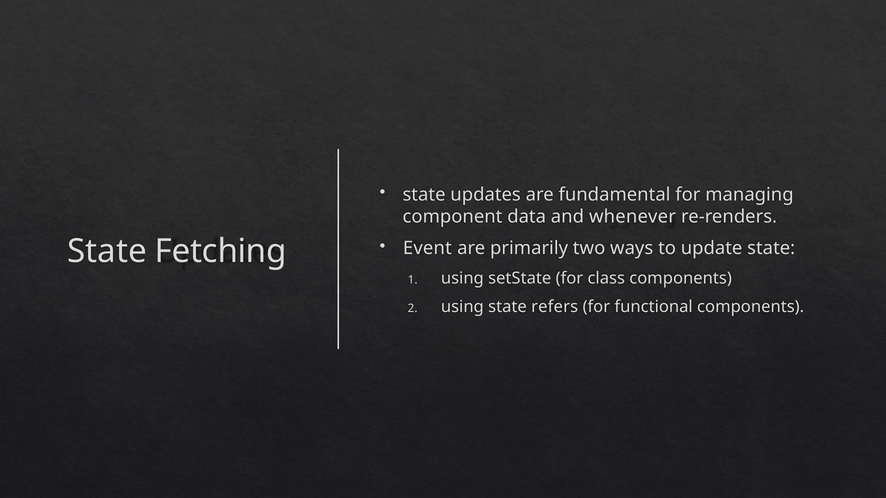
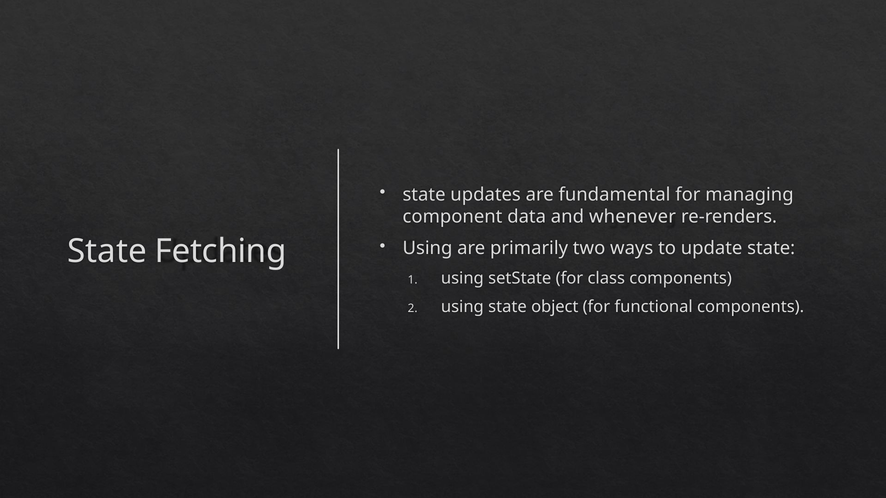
Event at (427, 248): Event -> Using
refers: refers -> object
